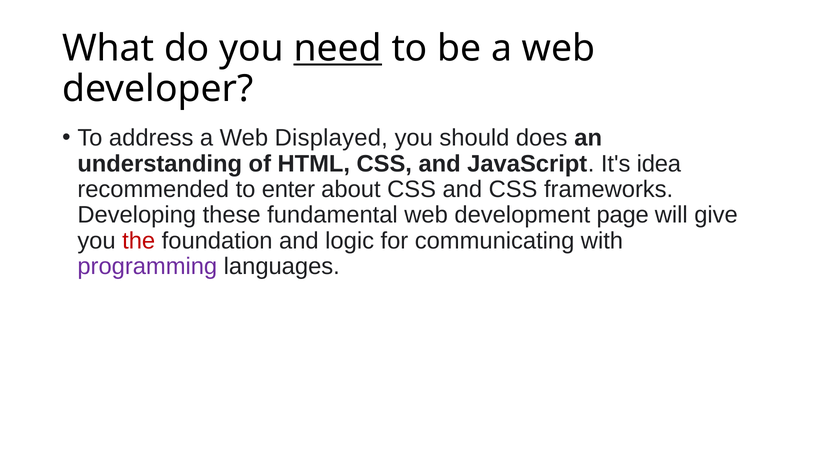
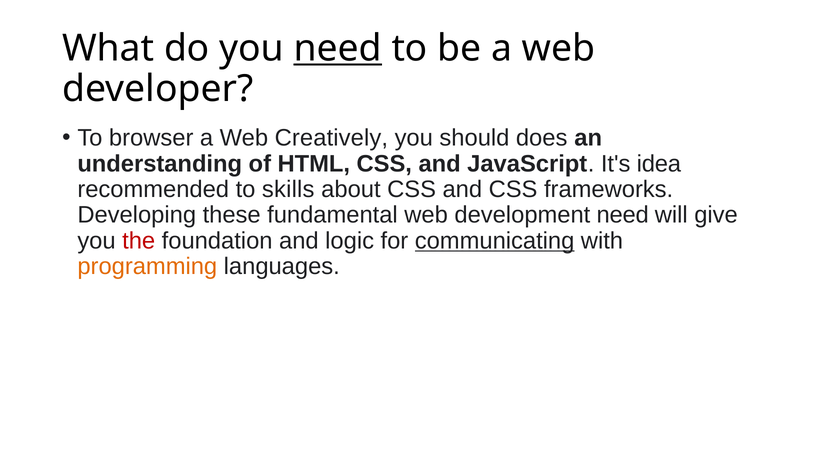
address: address -> browser
Displayed: Displayed -> Creatively
enter: enter -> skills
development page: page -> need
communicating underline: none -> present
programming colour: purple -> orange
